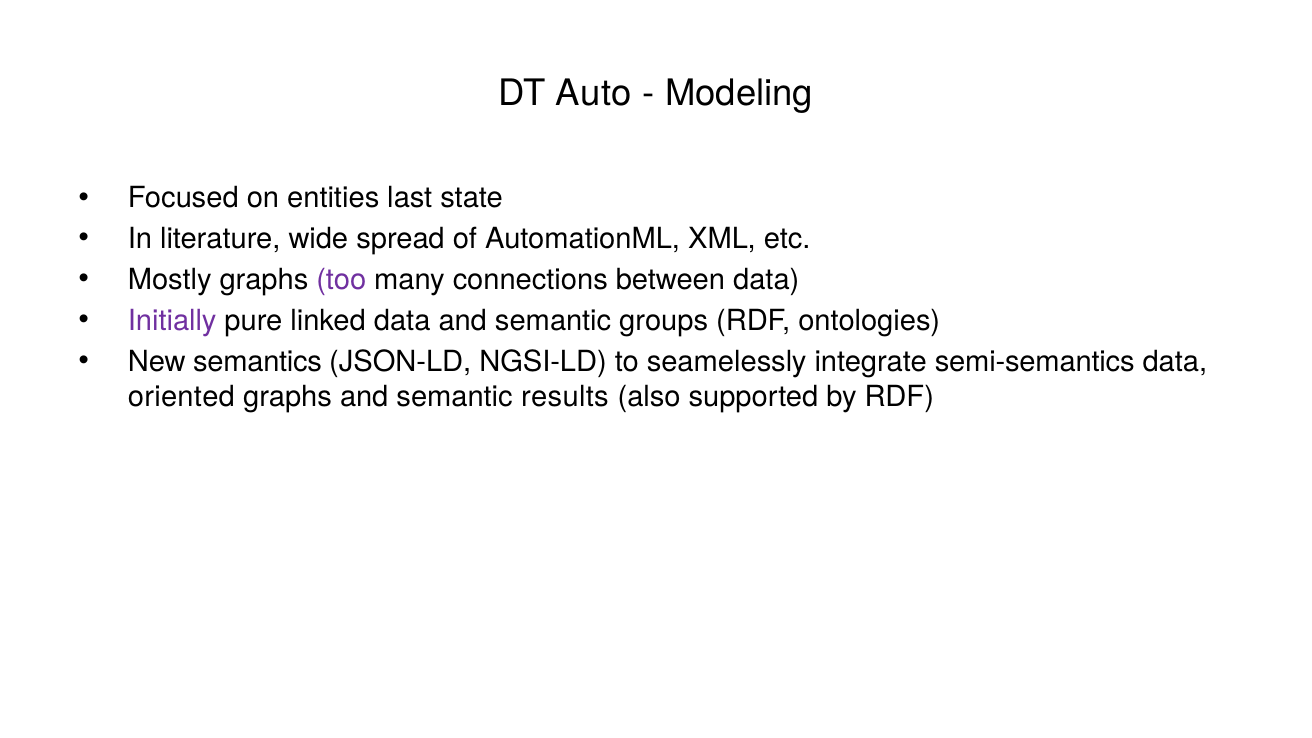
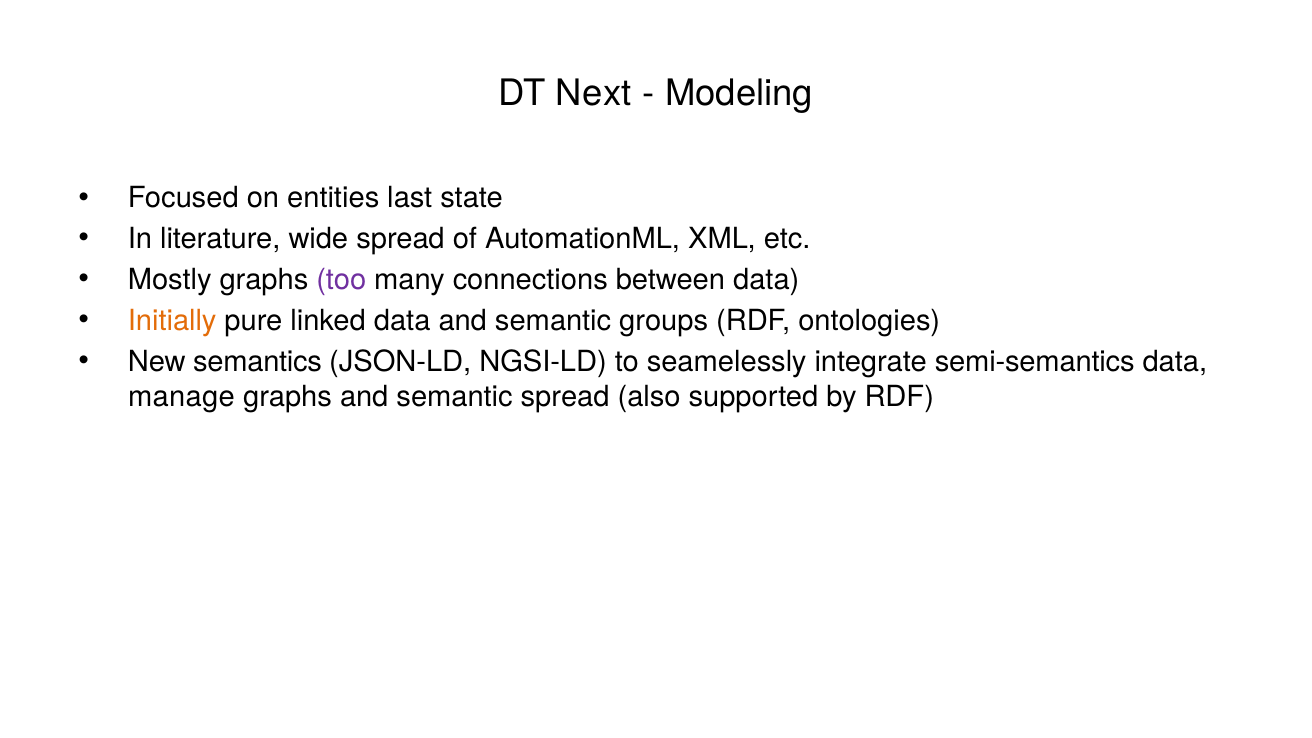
Auto: Auto -> Next
Initially colour: purple -> orange
oriented: oriented -> manage
semantic results: results -> spread
